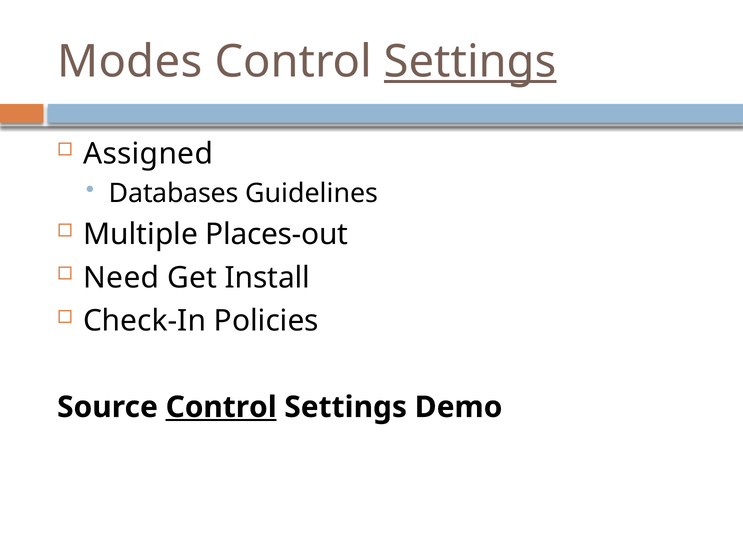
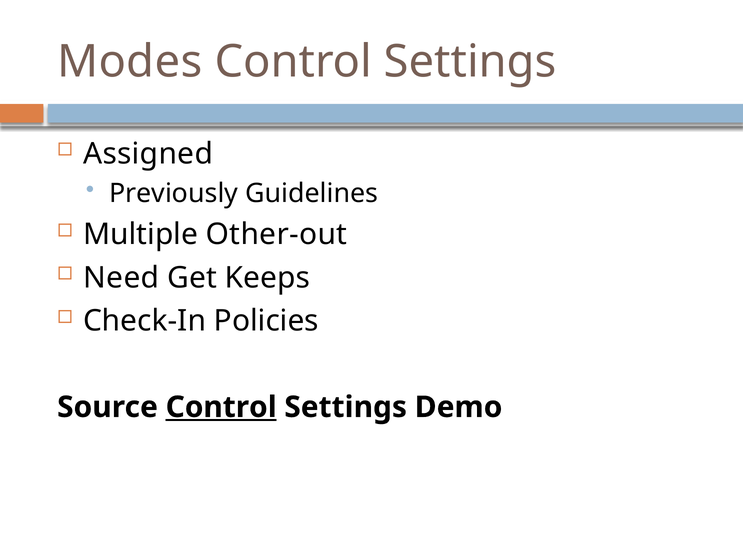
Settings at (470, 62) underline: present -> none
Databases: Databases -> Previously
Places-out: Places-out -> Other-out
Install: Install -> Keeps
